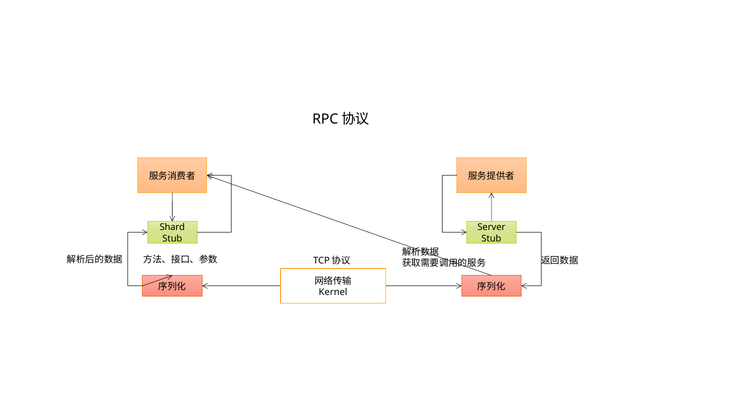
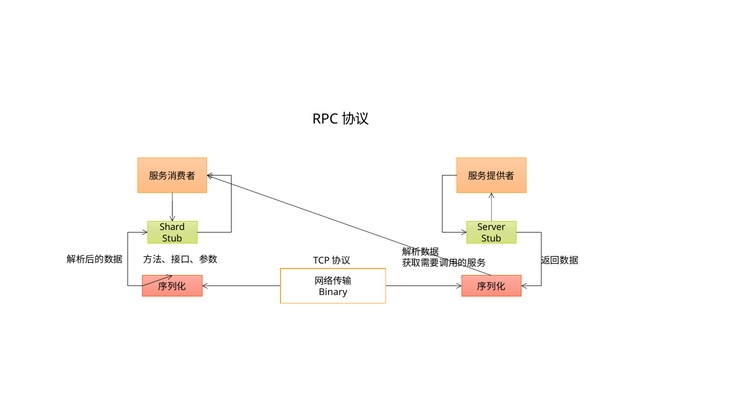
Kernel: Kernel -> Binary
